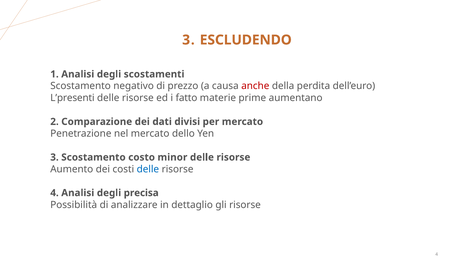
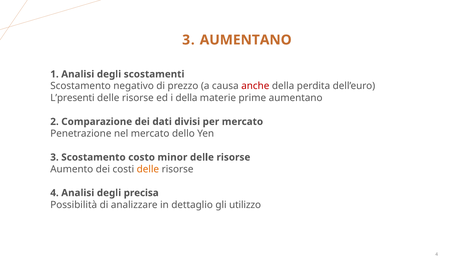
3 ESCLUDENDO: ESCLUDENDO -> AUMENTANO
i fatto: fatto -> della
delle at (148, 169) colour: blue -> orange
gli risorse: risorse -> utilizzo
